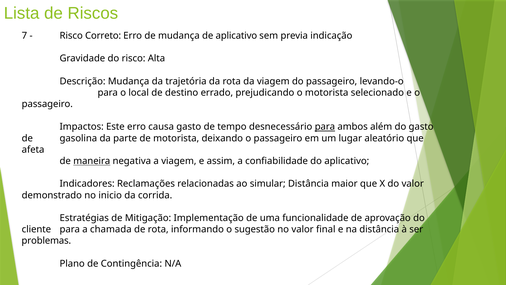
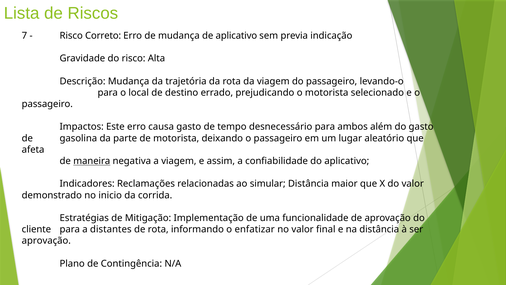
para at (325, 127) underline: present -> none
chamada: chamada -> distantes
sugestão: sugestão -> enfatizar
problemas at (46, 241): problemas -> aprovação
